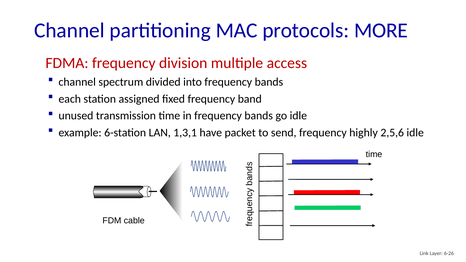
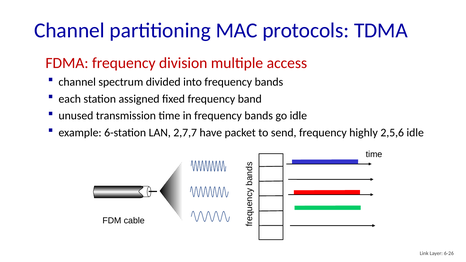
MORE: MORE -> TDMA
1,3,1: 1,3,1 -> 2,7,7
